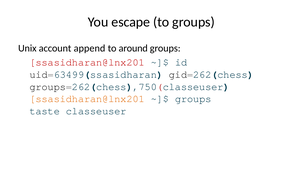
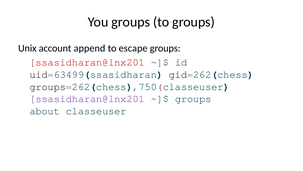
You escape: escape -> groups
around: around -> escape
ssasidharan@lnx201 at (87, 99) colour: orange -> purple
taste: taste -> about
